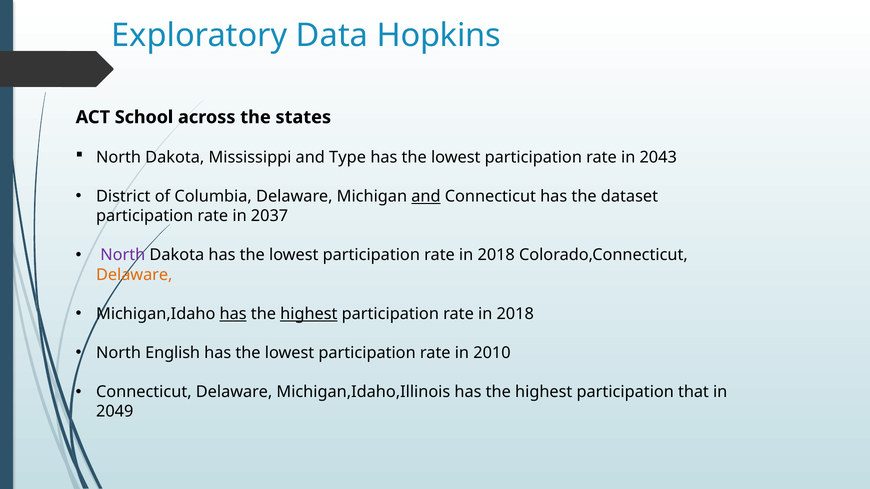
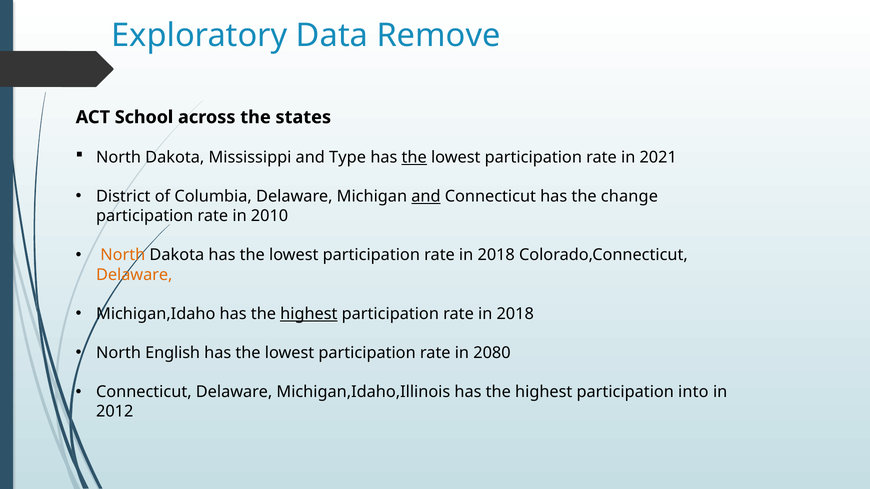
Hopkins: Hopkins -> Remove
the at (414, 157) underline: none -> present
2043: 2043 -> 2021
dataset: dataset -> change
2037: 2037 -> 2010
North at (123, 255) colour: purple -> orange
has at (233, 314) underline: present -> none
2010: 2010 -> 2080
that: that -> into
2049: 2049 -> 2012
